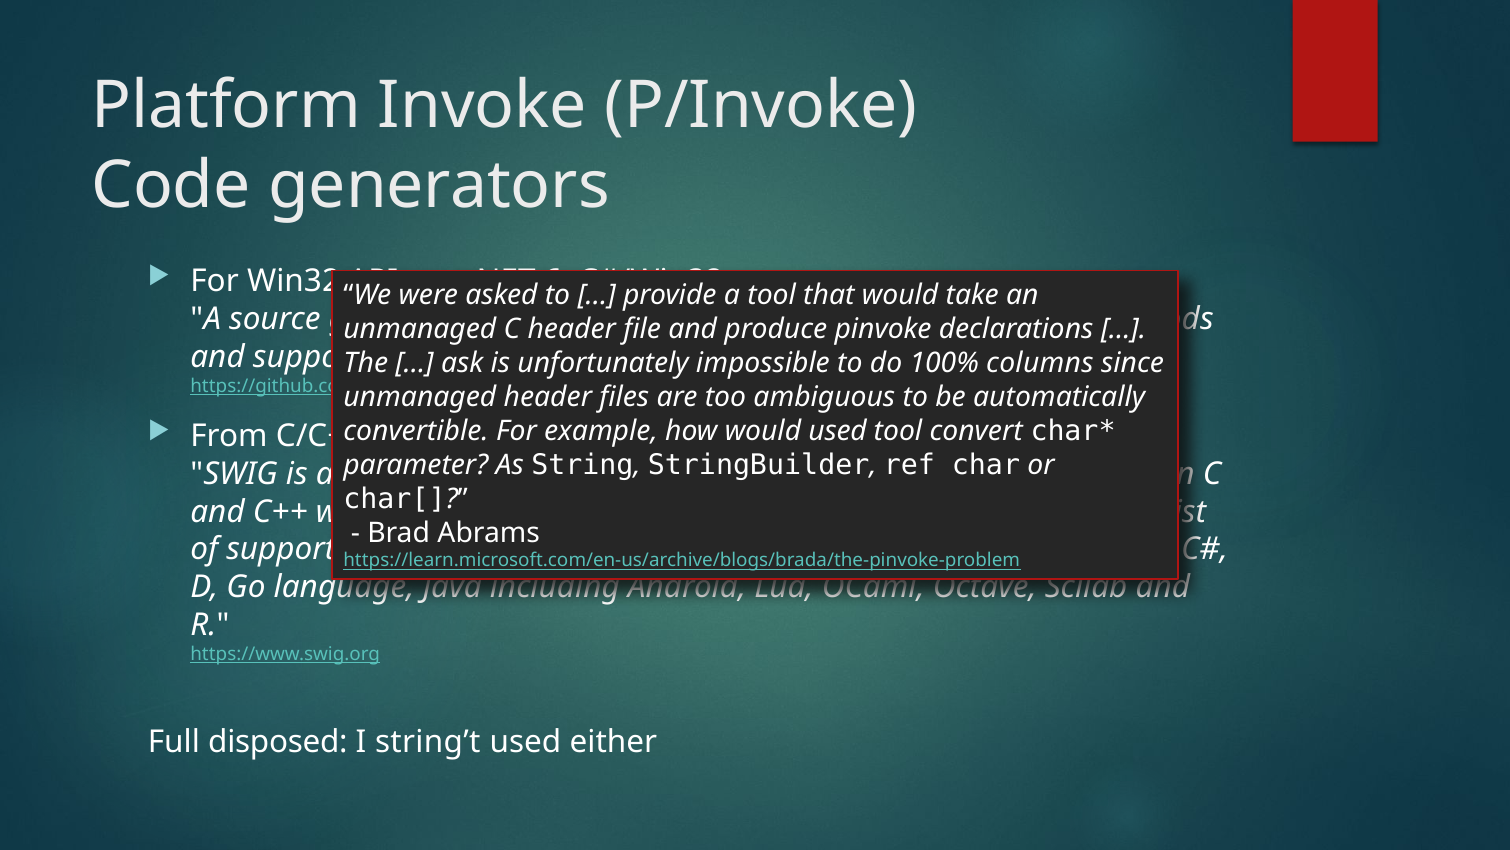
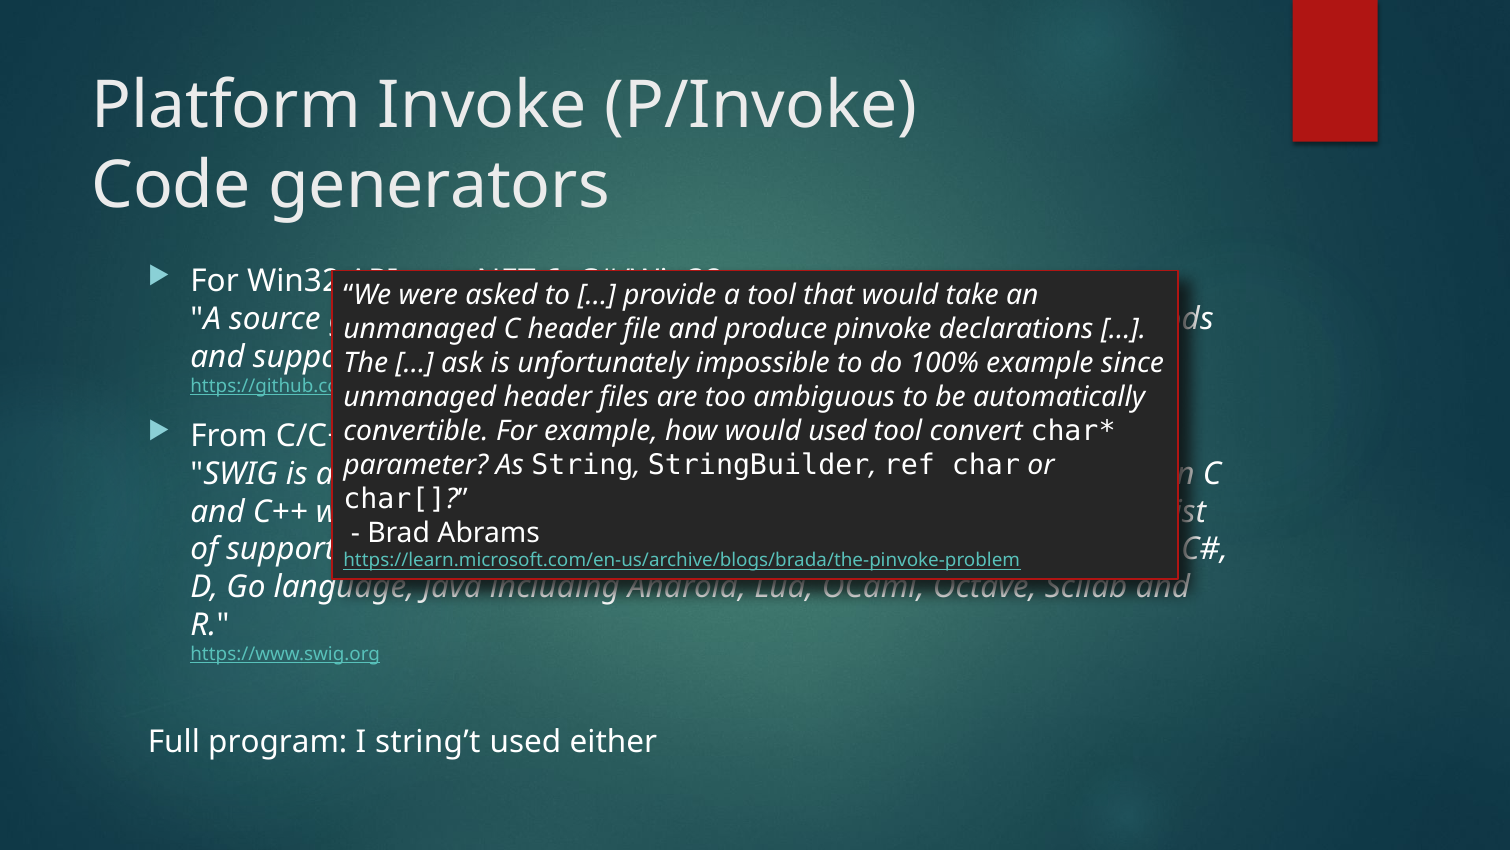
100% columns: columns -> example
disposed: disposed -> program
